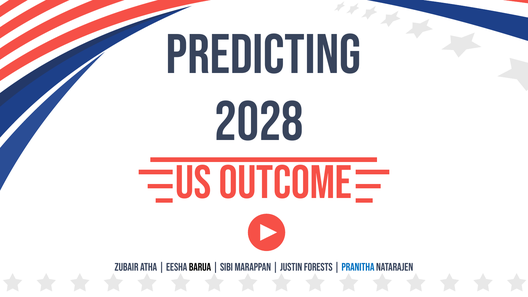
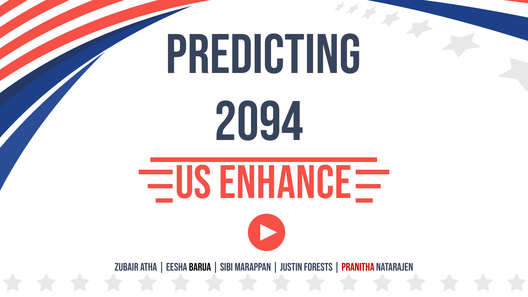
2028: 2028 -> 2094
OUTCOME: OUTCOME -> ENHANCE
PRANITHA colour: blue -> red
